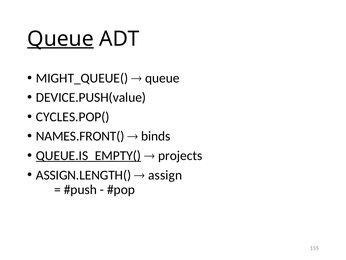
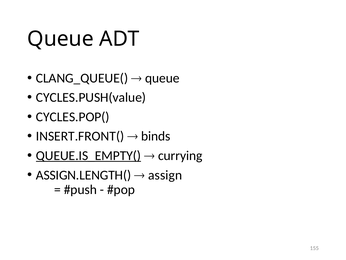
Queue at (60, 39) underline: present -> none
MIGHT_QUEUE(: MIGHT_QUEUE( -> CLANG_QUEUE(
DEVICE.PUSH(value: DEVICE.PUSH(value -> CYCLES.PUSH(value
NAMES.FRONT(: NAMES.FRONT( -> INSERT.FRONT(
projects: projects -> currying
